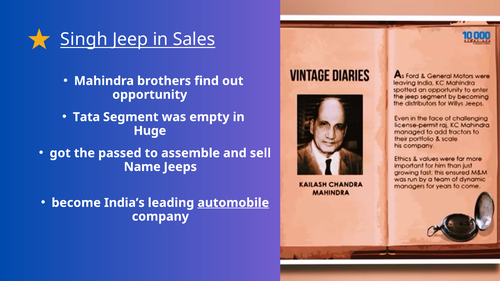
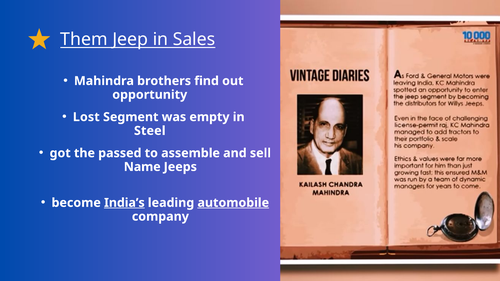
Singh: Singh -> Them
Tata: Tata -> Lost
Huge: Huge -> Steel
India’s underline: none -> present
